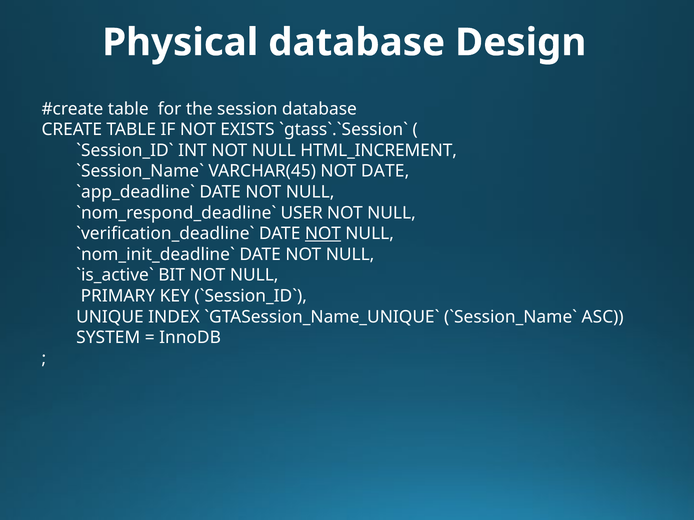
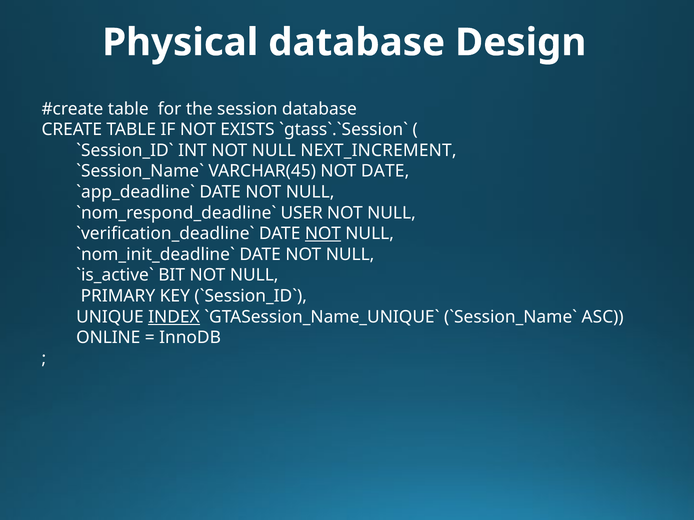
HTML_INCREMENT: HTML_INCREMENT -> NEXT_INCREMENT
INDEX underline: none -> present
SYSTEM: SYSTEM -> ONLINE
